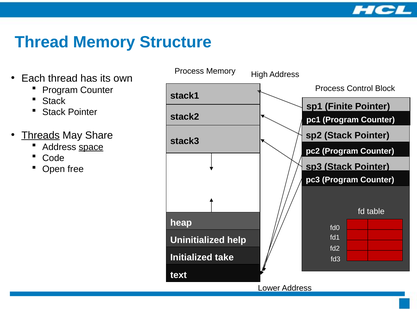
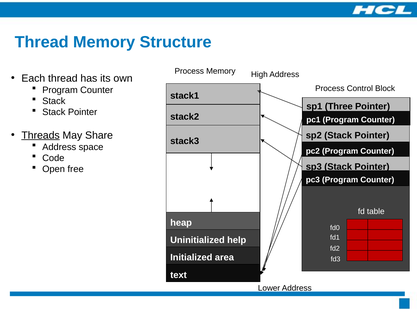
Finite: Finite -> Three
space underline: present -> none
take: take -> area
